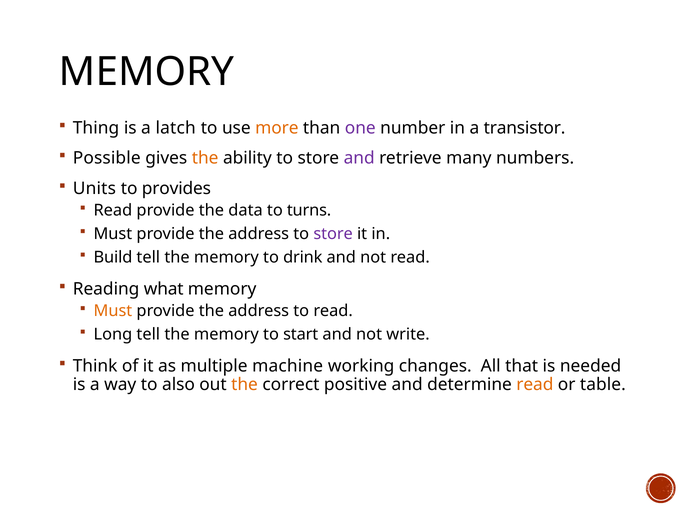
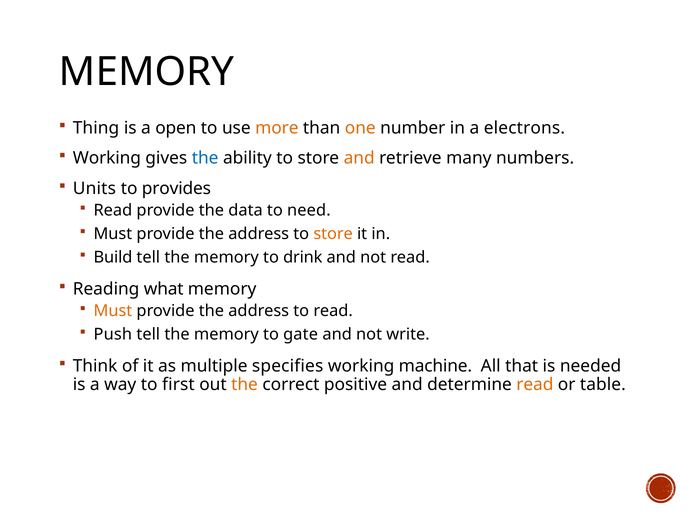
latch: latch -> open
one colour: purple -> orange
transistor: transistor -> electrons
Possible at (107, 158): Possible -> Working
the at (205, 158) colour: orange -> blue
and at (359, 158) colour: purple -> orange
turns: turns -> need
store at (333, 234) colour: purple -> orange
Long: Long -> Push
start: start -> gate
machine: machine -> specifies
changes: changes -> machine
also: also -> first
